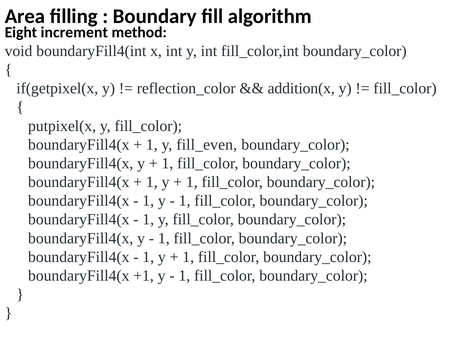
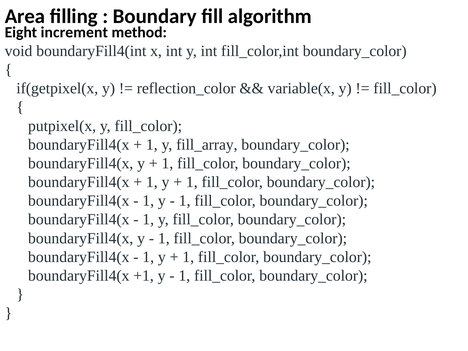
addition(x: addition(x -> variable(x
fill_even: fill_even -> fill_array
